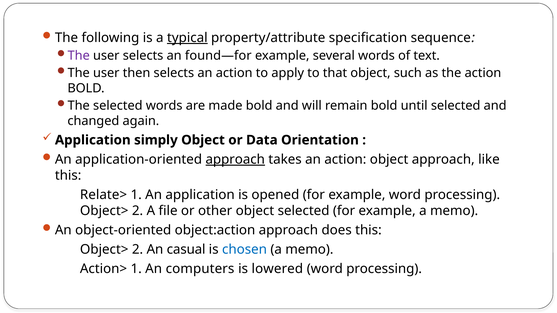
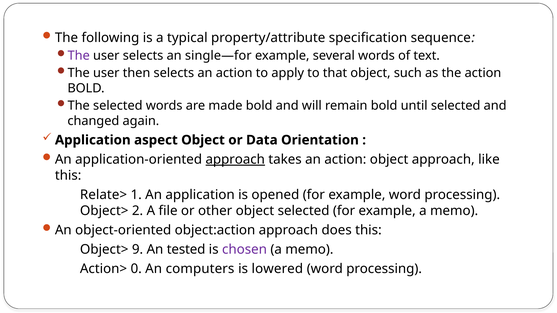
typical underline: present -> none
found—for: found—for -> single—for
simply: simply -> aspect
2 at (138, 250): 2 -> 9
casual: casual -> tested
chosen colour: blue -> purple
Action> 1: 1 -> 0
